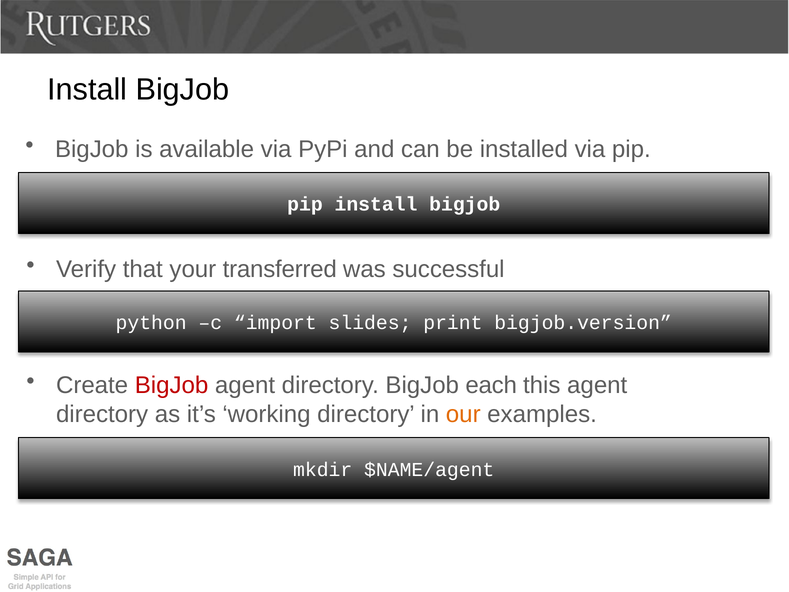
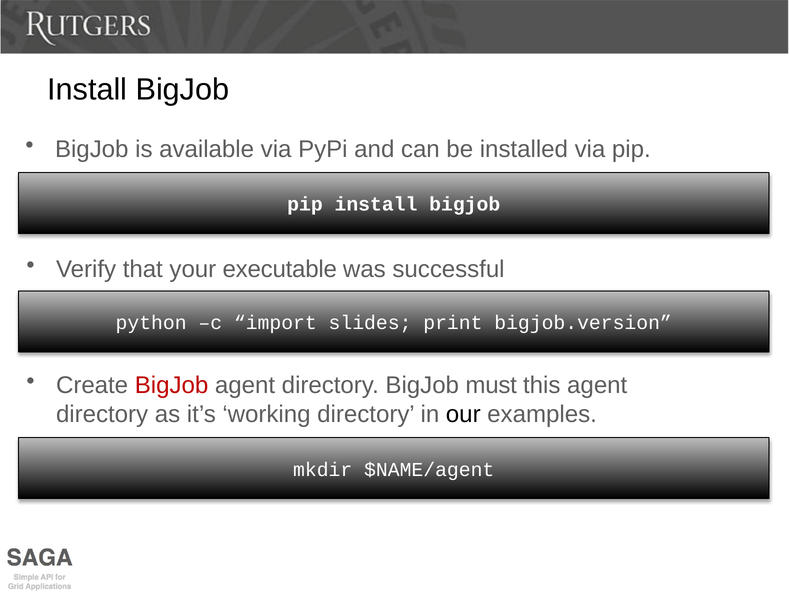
transferred: transferred -> executable
each: each -> must
our colour: orange -> black
